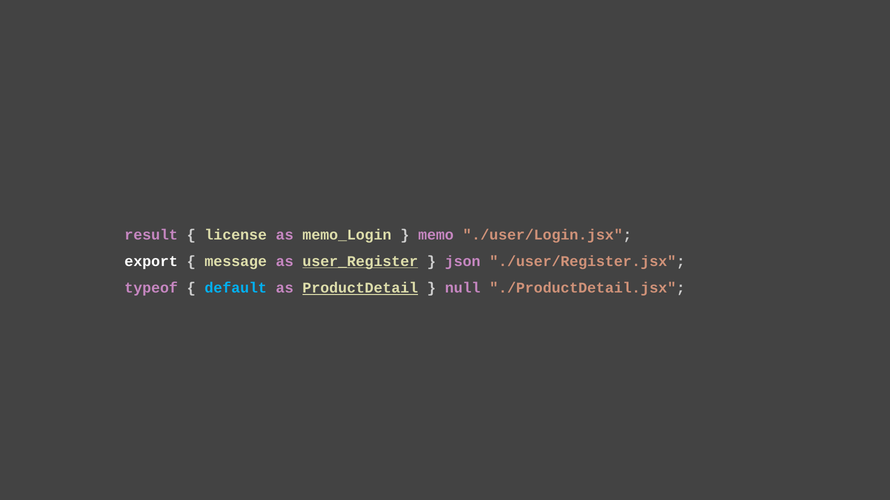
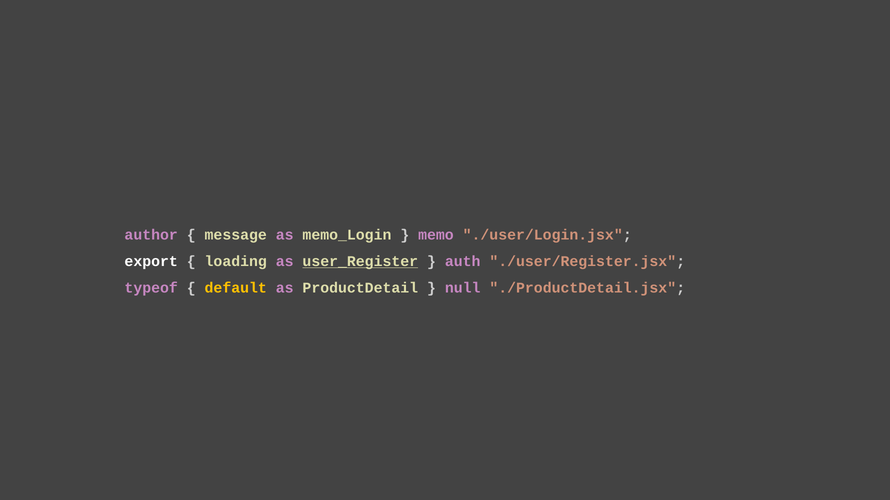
result: result -> author
license: license -> message
message: message -> loading
json: json -> auth
default colour: light blue -> yellow
ProductDetail underline: present -> none
